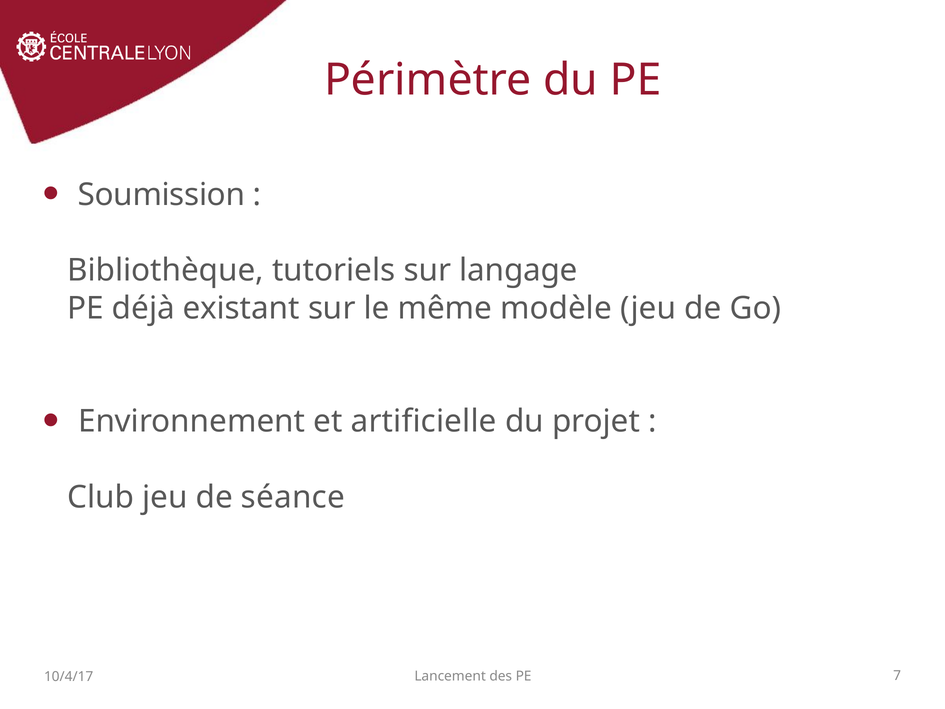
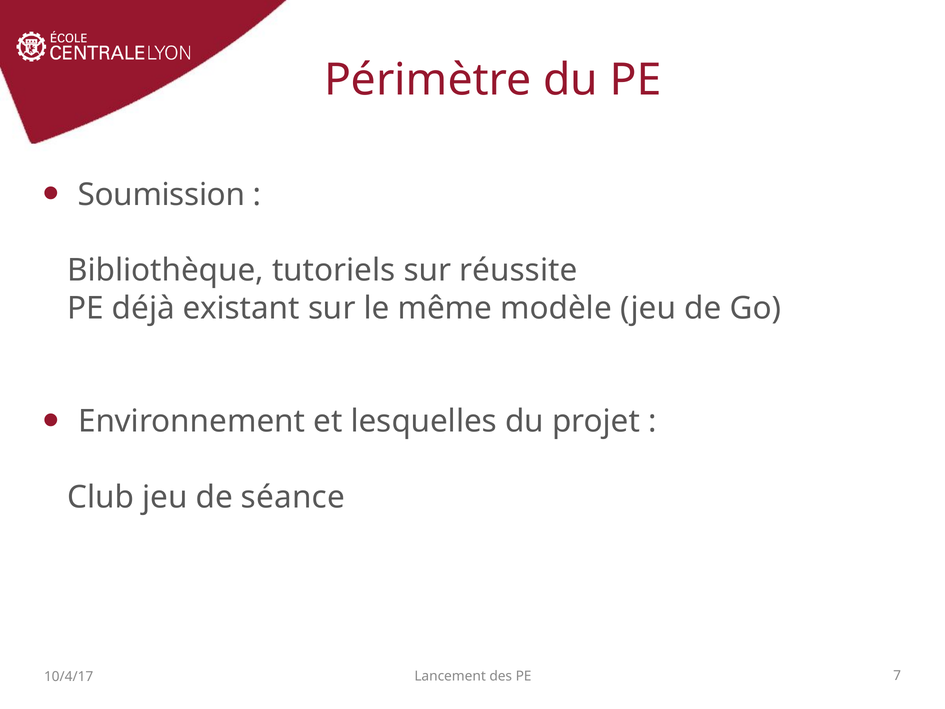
langage: langage -> réussite
artificielle: artificielle -> lesquelles
